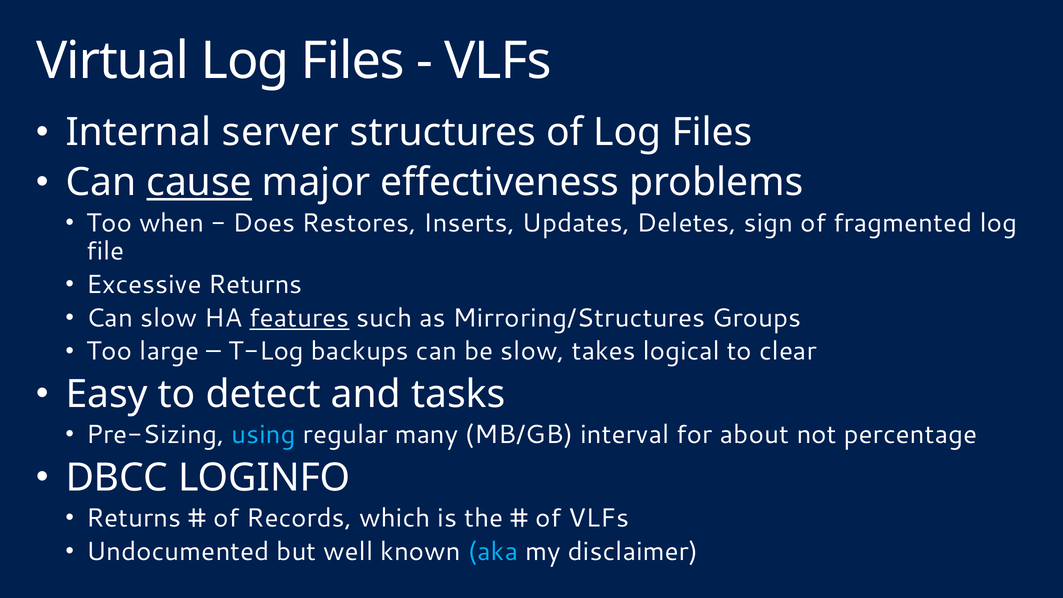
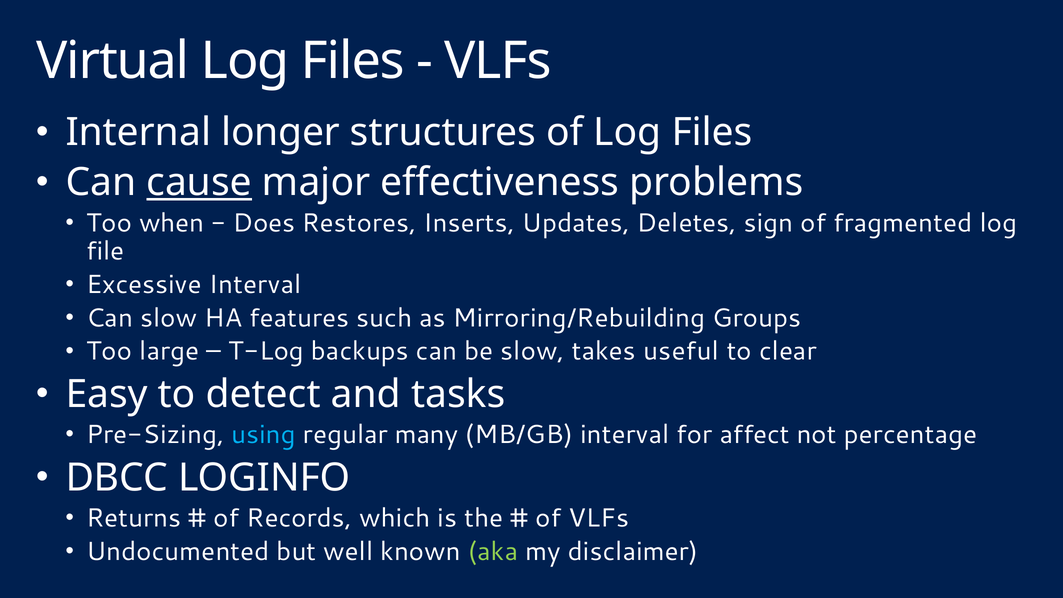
server: server -> longer
Excessive Returns: Returns -> Interval
features underline: present -> none
Mirroring/Structures: Mirroring/Structures -> Mirroring/Rebuilding
logical: logical -> useful
about: about -> affect
aka colour: light blue -> light green
